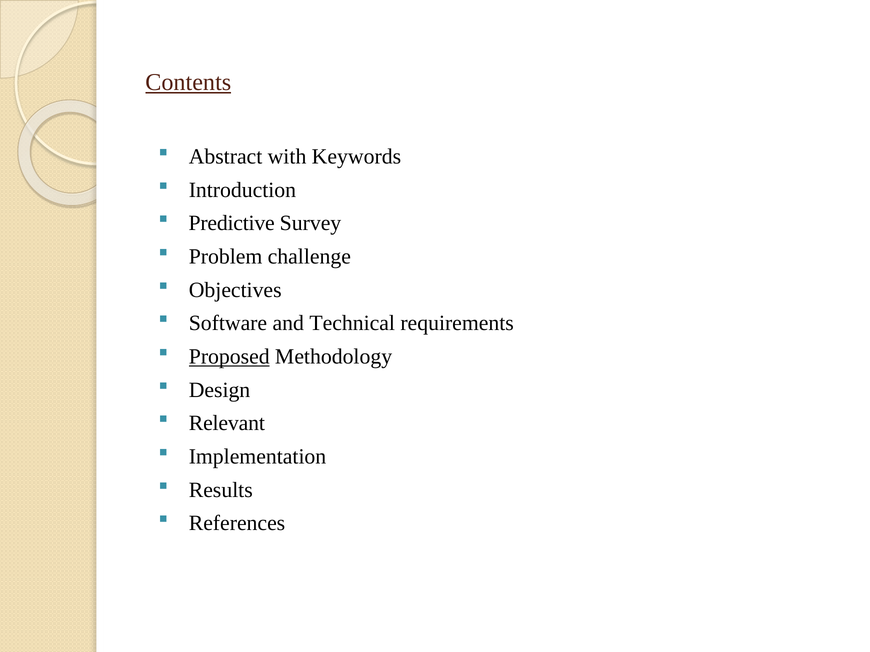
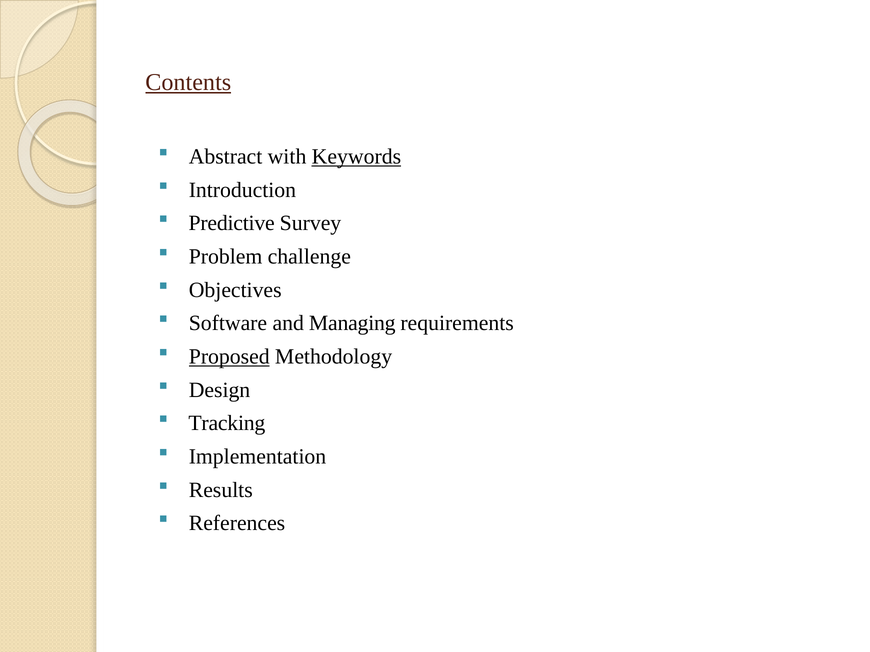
Keywords underline: none -> present
Technical: Technical -> Managing
Relevant: Relevant -> Tracking
